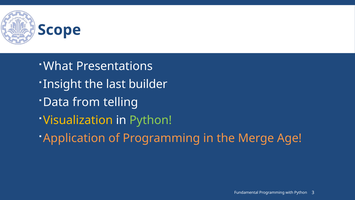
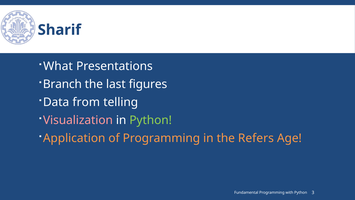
Scope: Scope -> Sharif
Insight: Insight -> Branch
builder: builder -> figures
Visualization colour: yellow -> pink
Merge: Merge -> Refers
